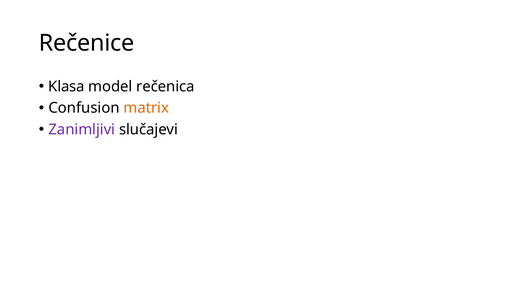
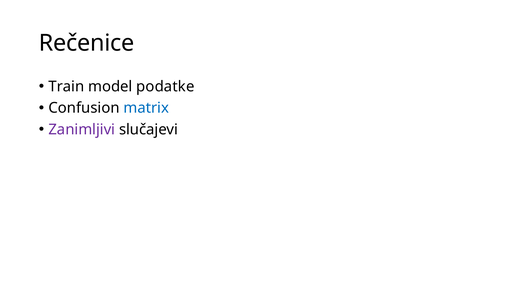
Klasa: Klasa -> Train
rečenica: rečenica -> podatke
matrix colour: orange -> blue
